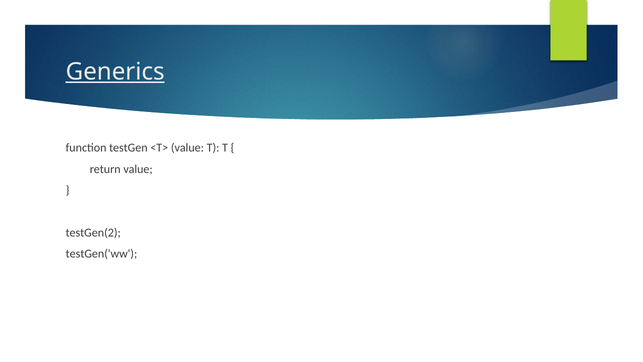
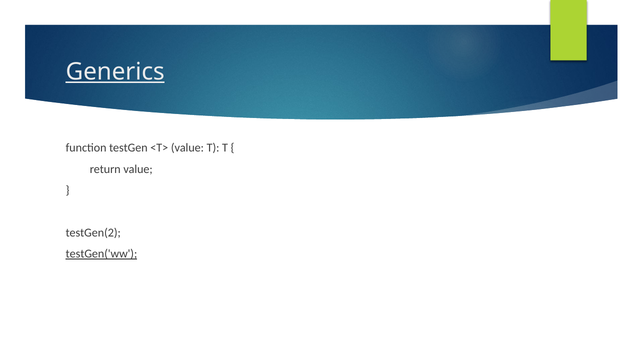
testGen('ww underline: none -> present
